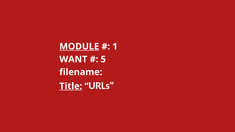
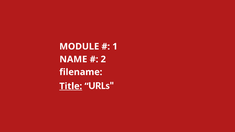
MODULE underline: present -> none
WANT: WANT -> NAME
5: 5 -> 2
